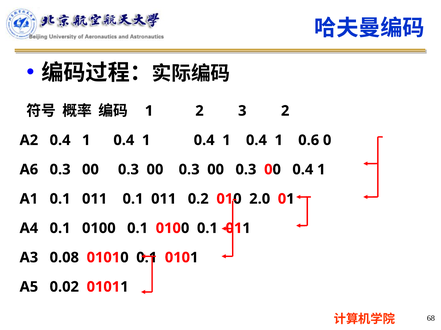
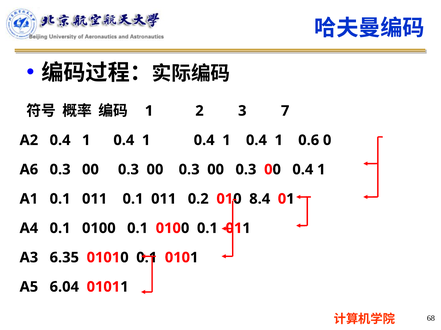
3 2: 2 -> 7
2.0: 2.0 -> 8.4
0.08: 0.08 -> 6.35
0.02: 0.02 -> 6.04
